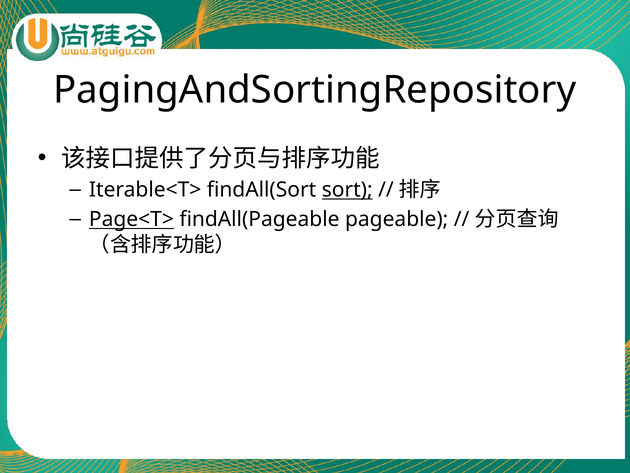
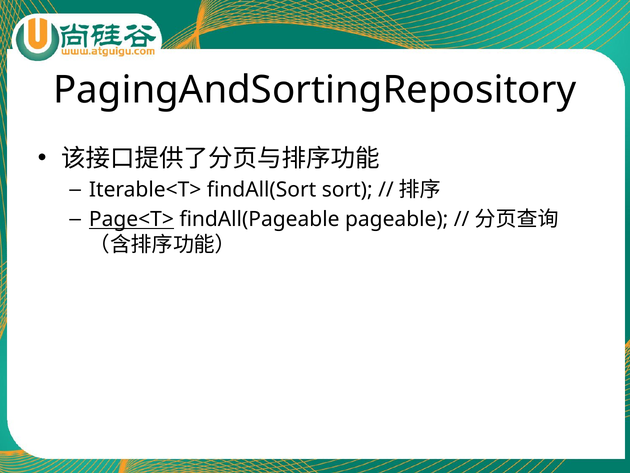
sort underline: present -> none
